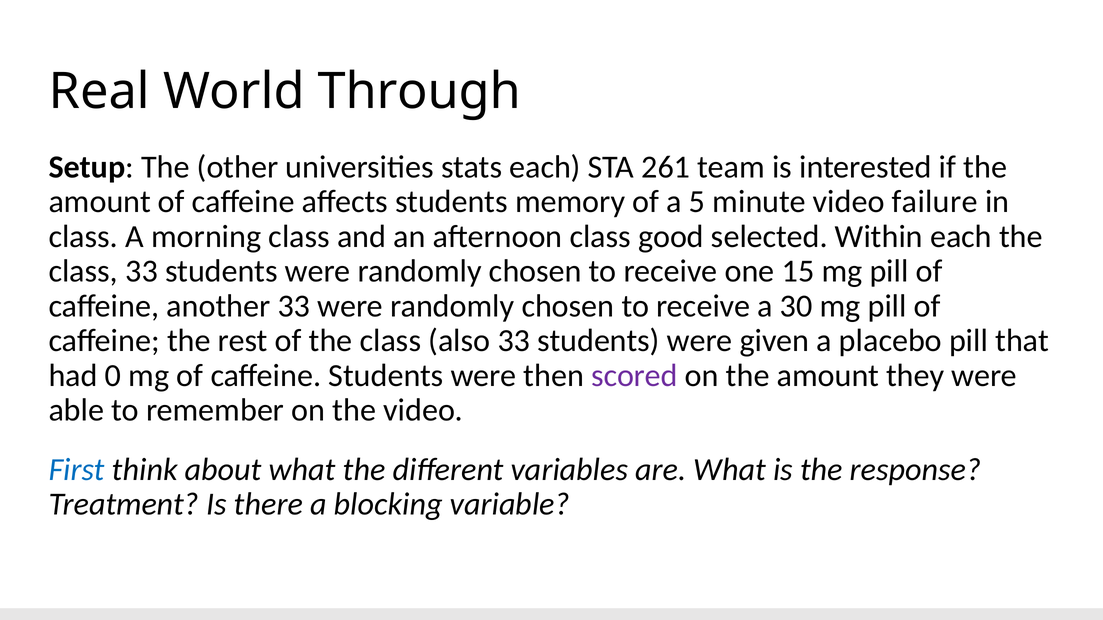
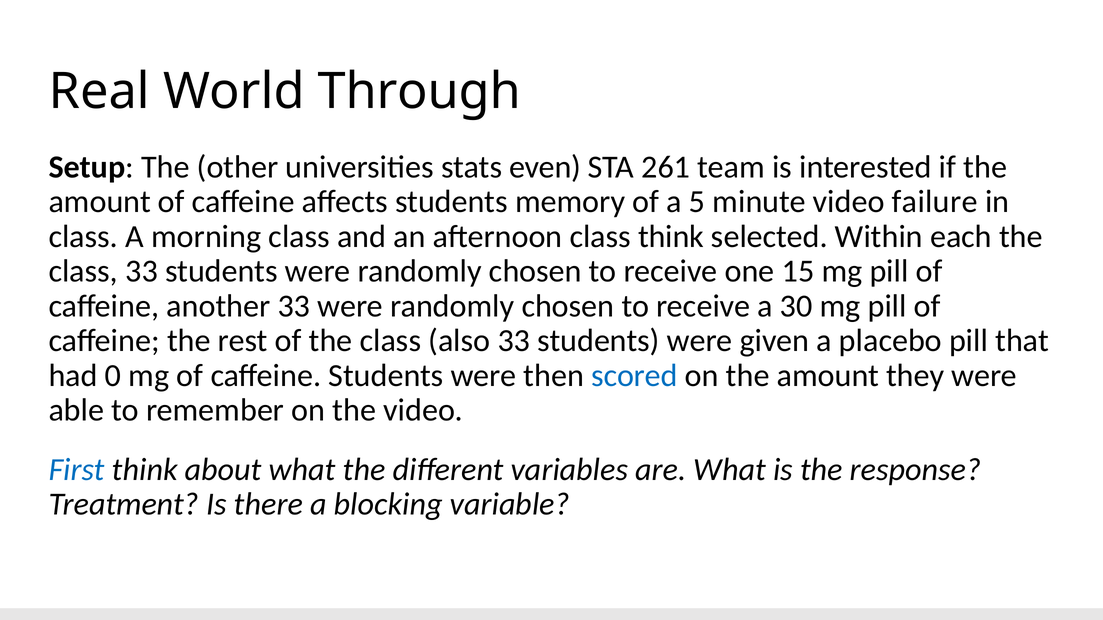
stats each: each -> even
class good: good -> think
scored colour: purple -> blue
